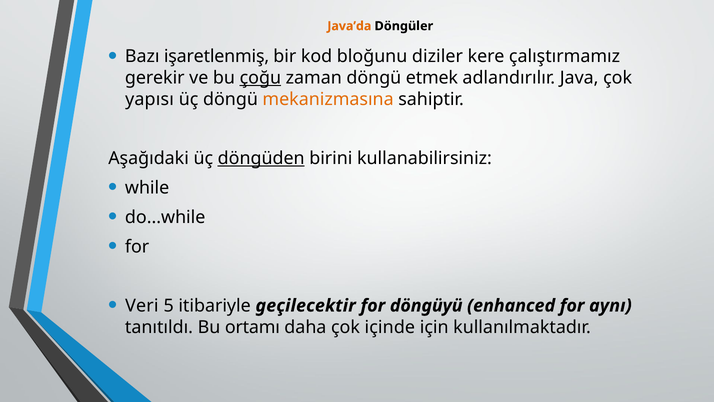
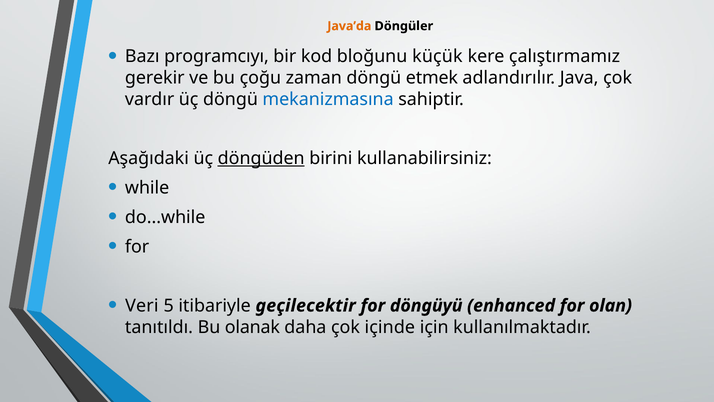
işaretlenmiş: işaretlenmiş -> programcıyı
diziler: diziler -> küçük
çoğu underline: present -> none
yapısı: yapısı -> vardır
mekanizmasına colour: orange -> blue
aynı: aynı -> olan
ortamı: ortamı -> olanak
